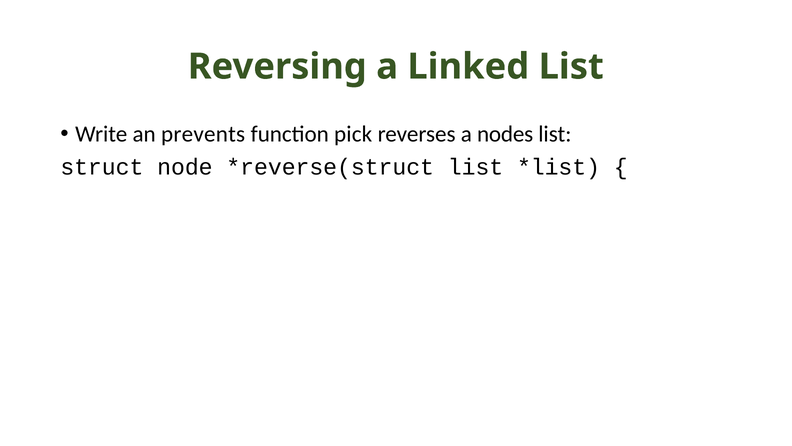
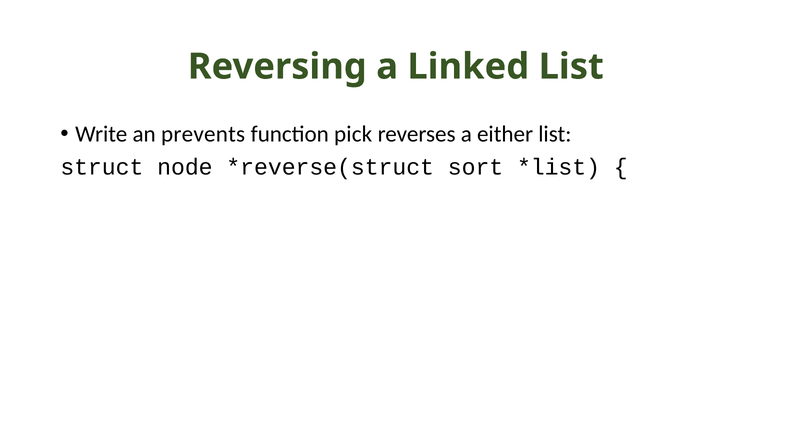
nodes: nodes -> either
list at (476, 167): list -> sort
